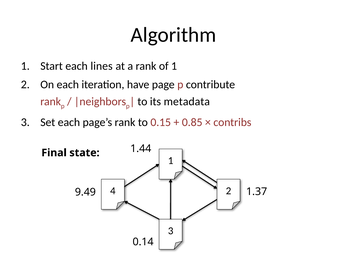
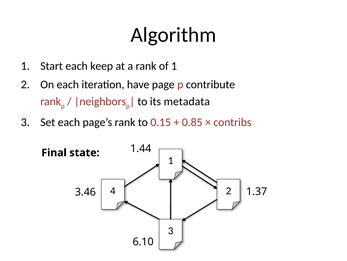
lines: lines -> keep
9.49: 9.49 -> 3.46
0.14: 0.14 -> 6.10
